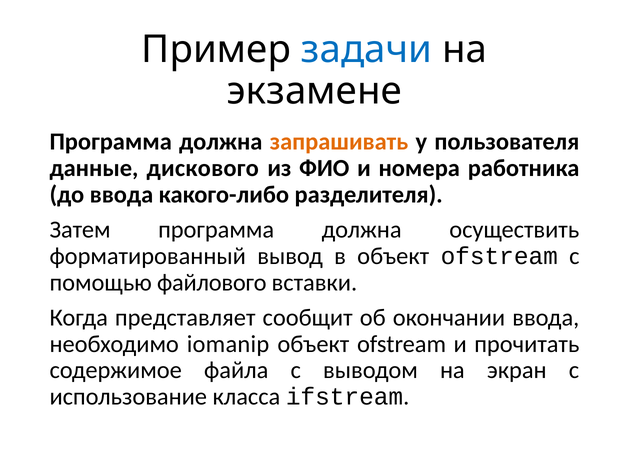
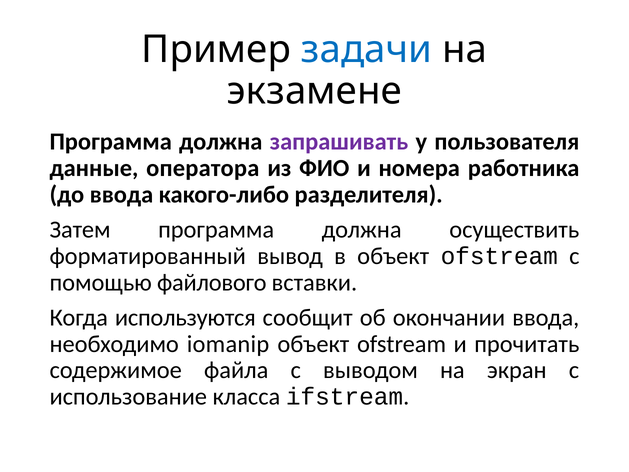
запрашивать colour: orange -> purple
дискового: дискового -> оператора
представляет: представляет -> используются
